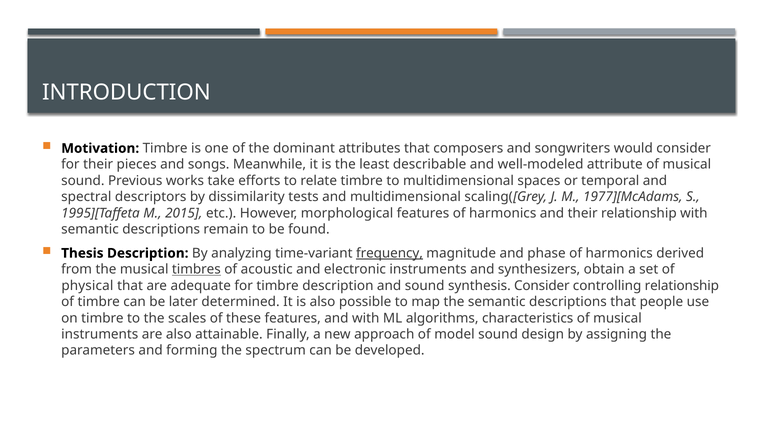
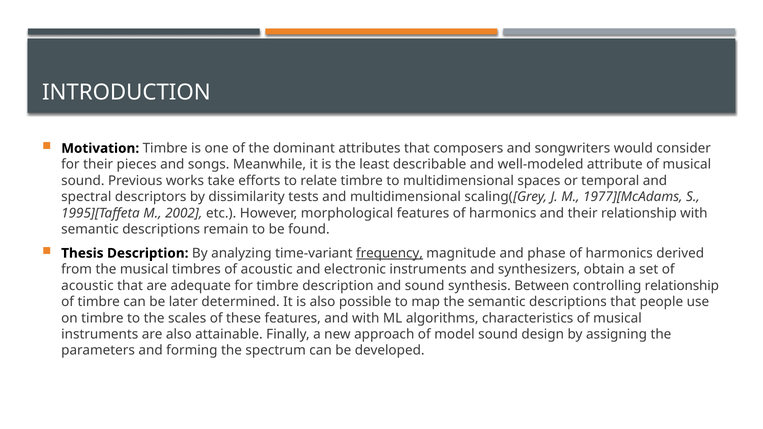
2015: 2015 -> 2002
timbres underline: present -> none
physical at (87, 286): physical -> acoustic
synthesis Consider: Consider -> Between
